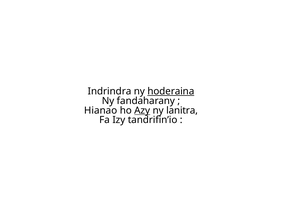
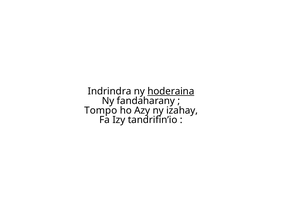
Hianao: Hianao -> Tompo
Azy underline: present -> none
lanitra: lanitra -> izahay
